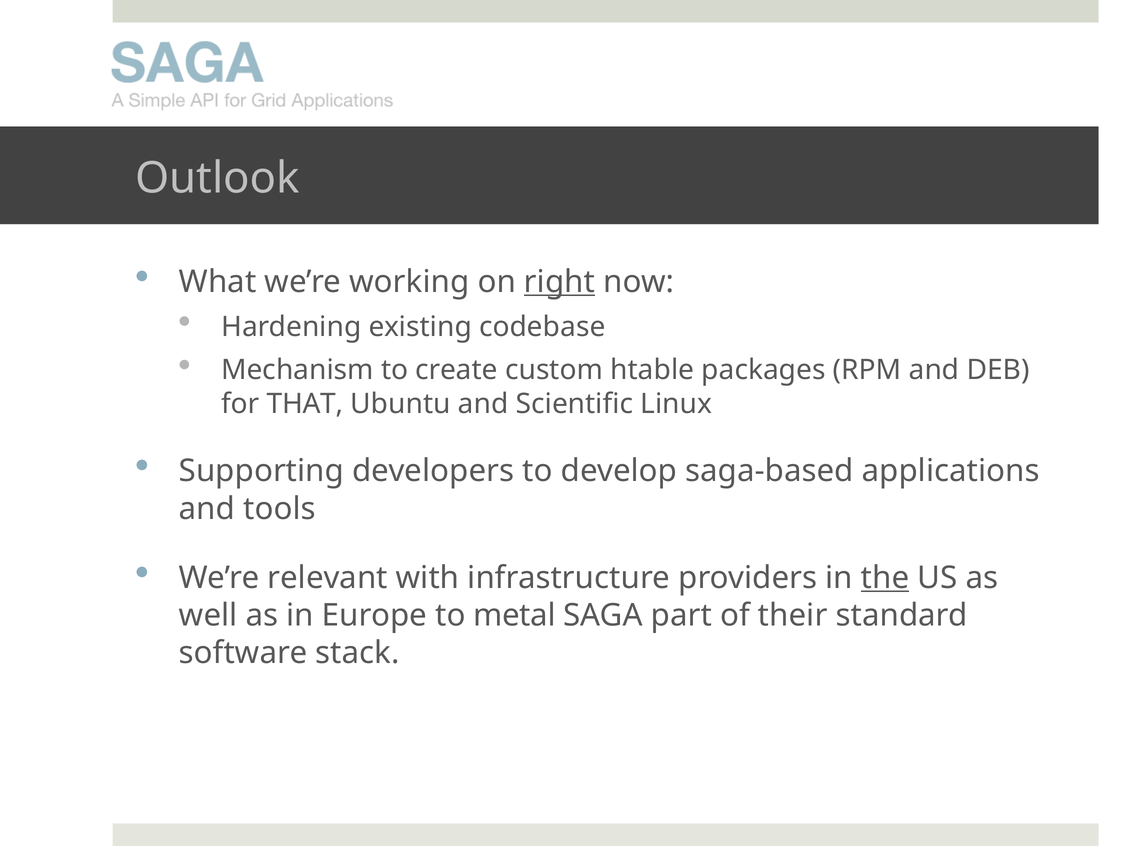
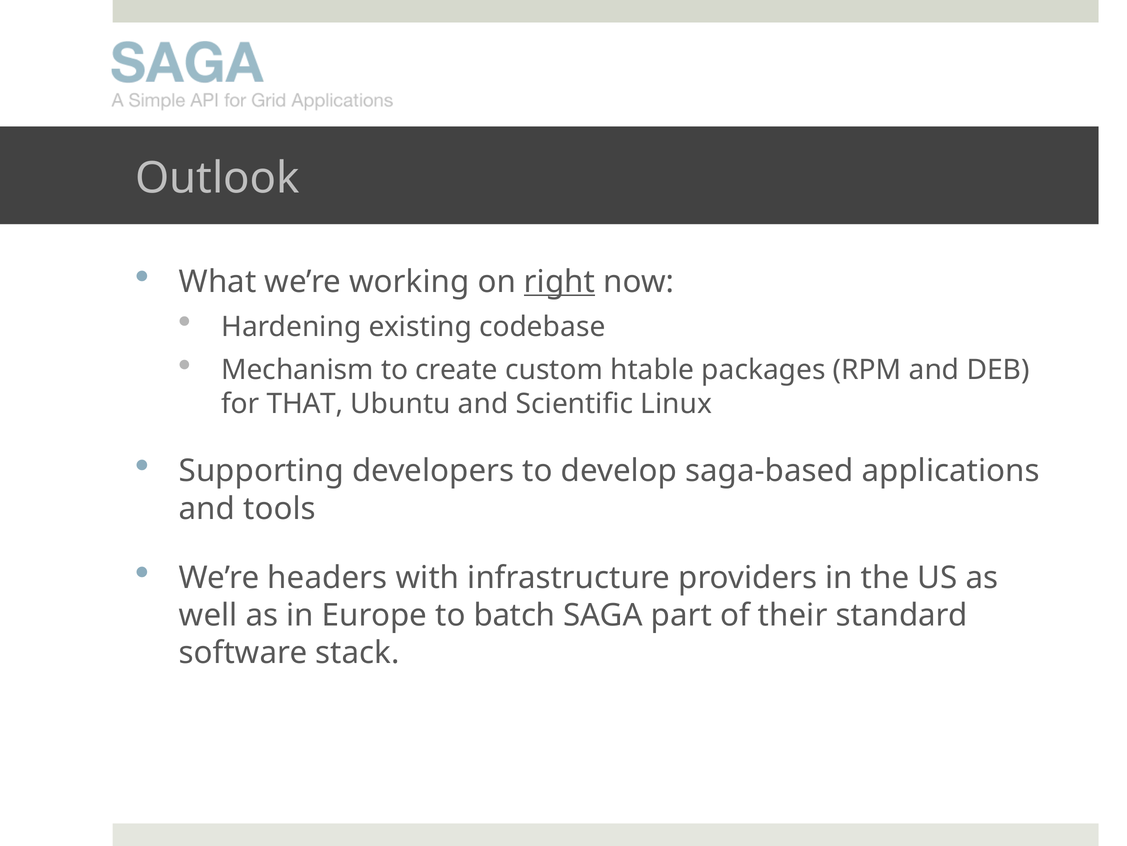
relevant: relevant -> headers
the underline: present -> none
metal: metal -> batch
